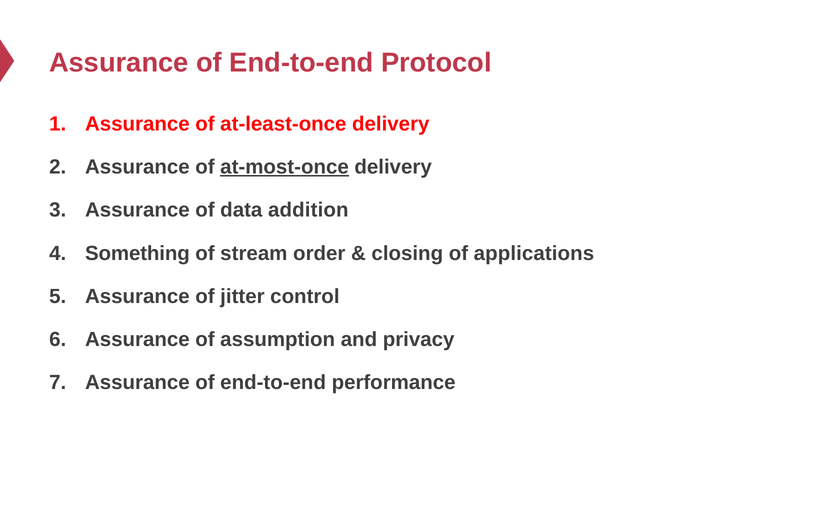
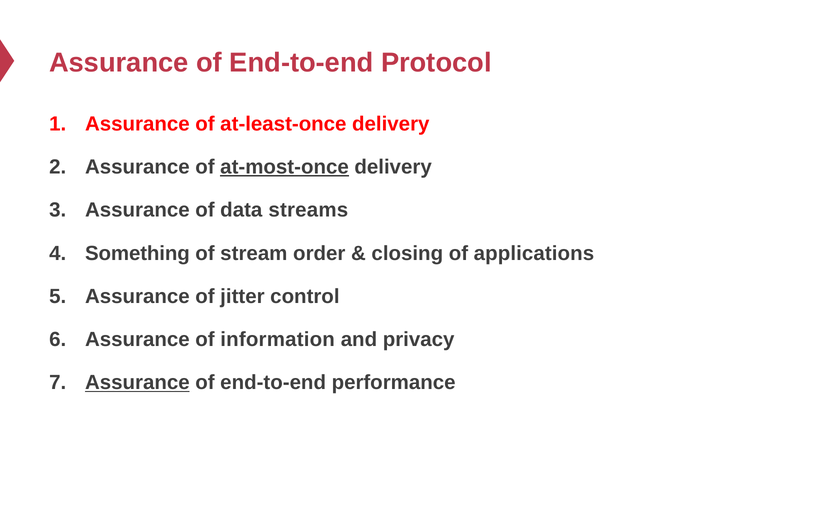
addition: addition -> streams
assumption: assumption -> information
Assurance at (137, 383) underline: none -> present
